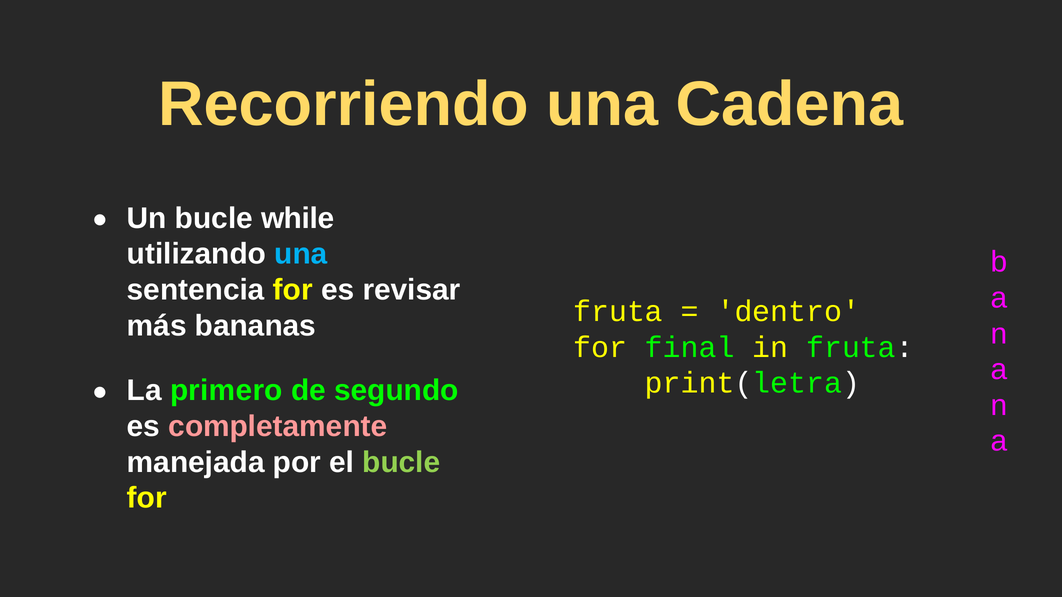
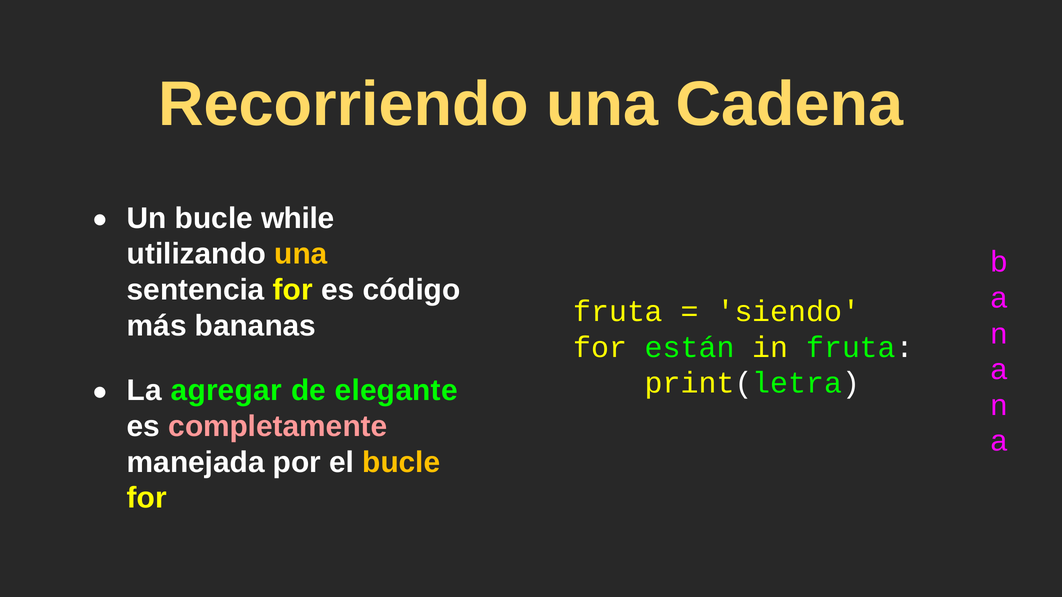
una at (301, 254) colour: light blue -> yellow
revisar: revisar -> código
dentro: dentro -> siendo
final: final -> están
primero: primero -> agregar
segundo: segundo -> elegante
bucle at (401, 463) colour: light green -> yellow
